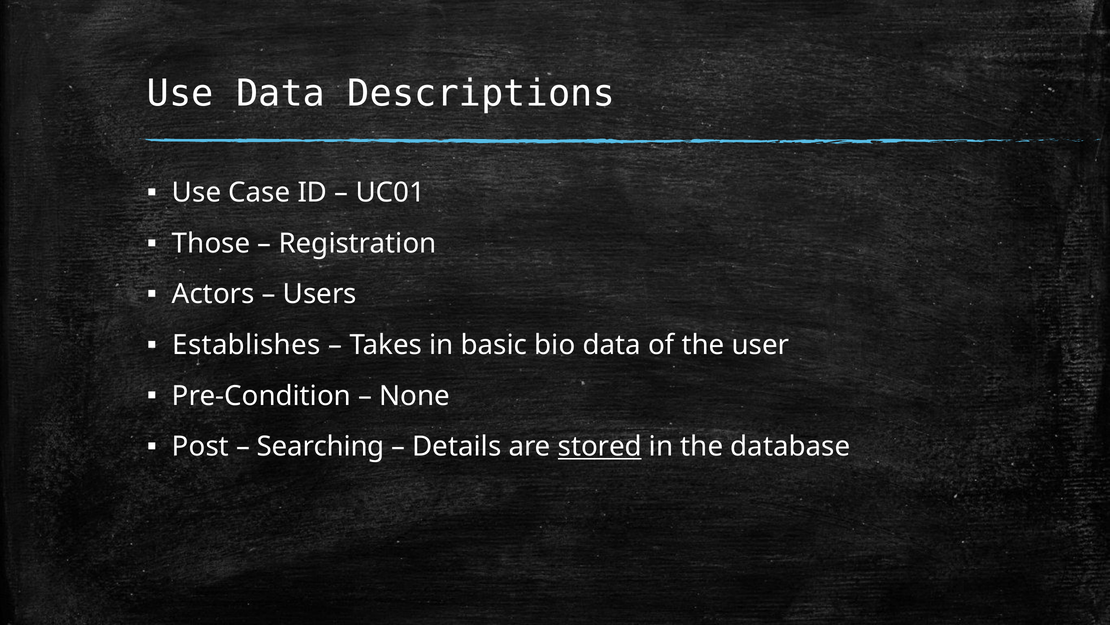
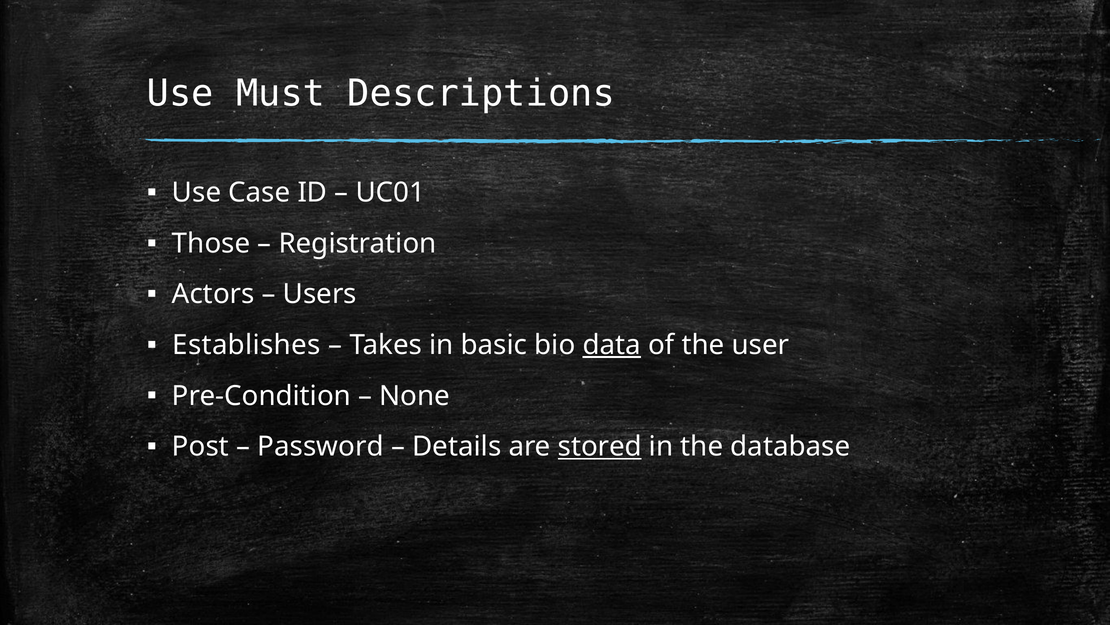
Use Data: Data -> Must
data at (612, 345) underline: none -> present
Searching: Searching -> Password
